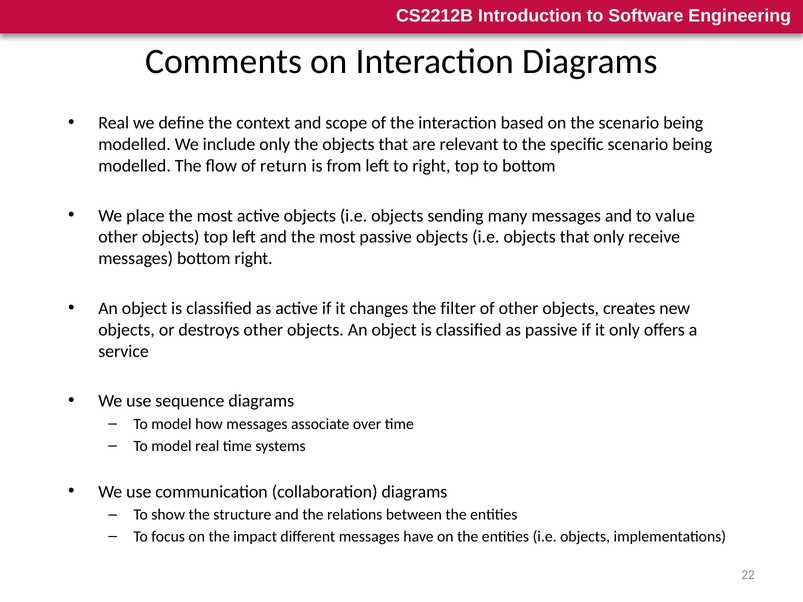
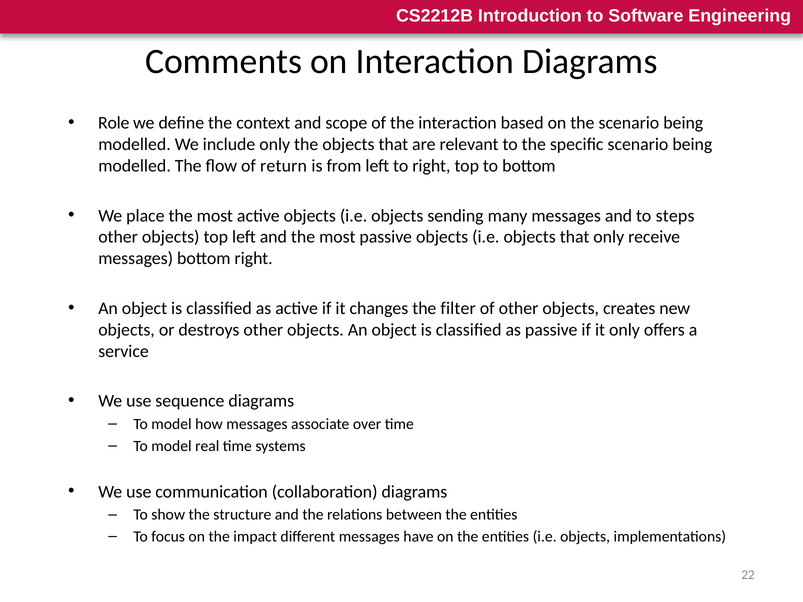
Real at (114, 123): Real -> Role
value: value -> steps
